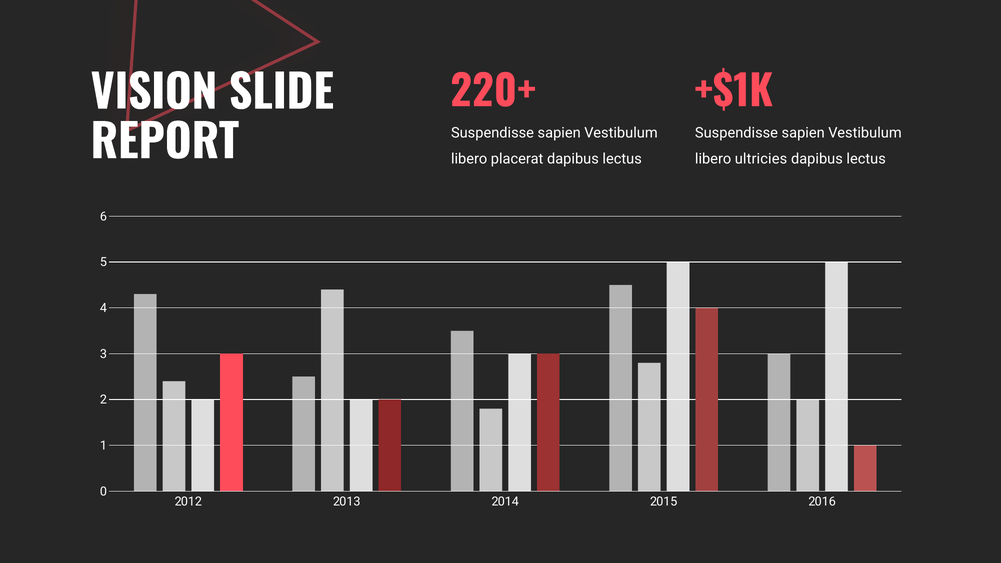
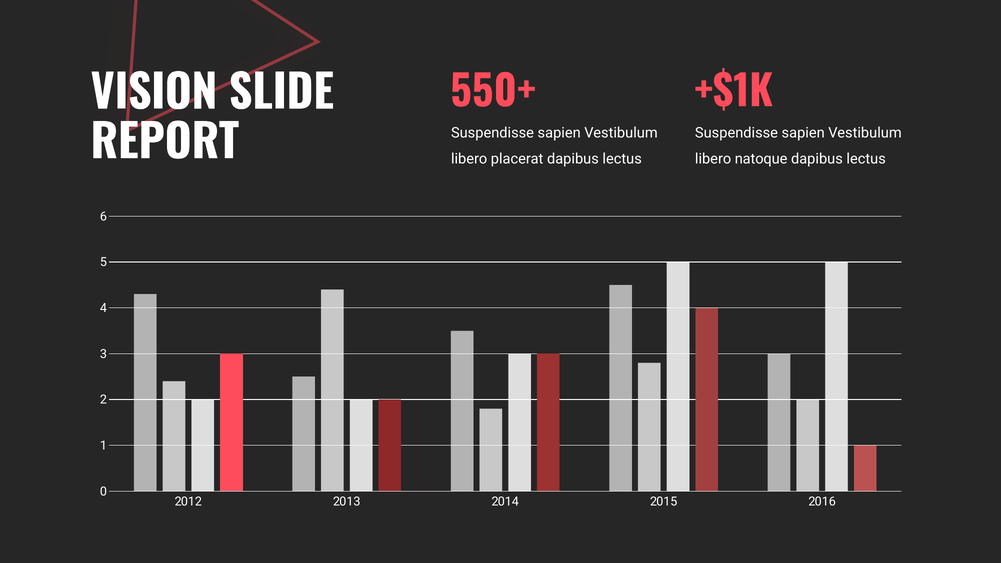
220+: 220+ -> 550+
ultricies: ultricies -> natoque
